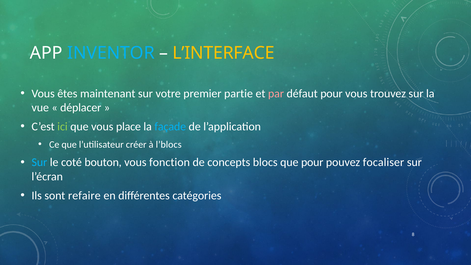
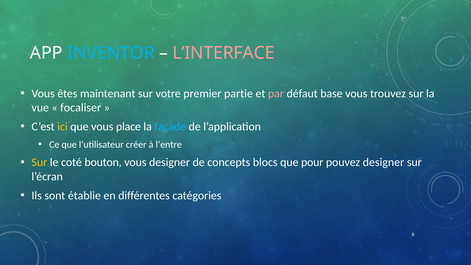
L’INTERFACE colour: yellow -> pink
défaut pour: pour -> base
déplacer: déplacer -> focaliser
ici colour: light green -> yellow
l’blocs: l’blocs -> l’entre
Sur at (39, 162) colour: light blue -> yellow
vous fonction: fonction -> designer
pouvez focaliser: focaliser -> designer
refaire: refaire -> établie
